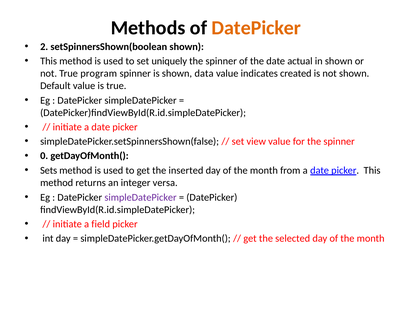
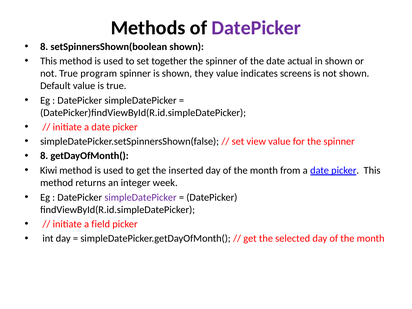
DatePicker at (256, 28) colour: orange -> purple
2 at (44, 47): 2 -> 8
uniquely: uniquely -> together
data: data -> they
created: created -> screens
0 at (44, 156): 0 -> 8
Sets: Sets -> Kiwi
versa: versa -> week
